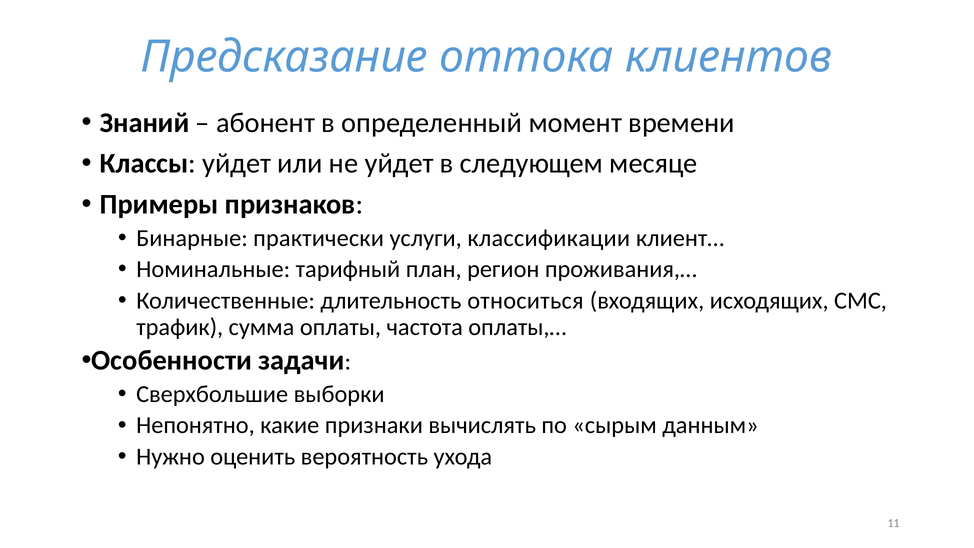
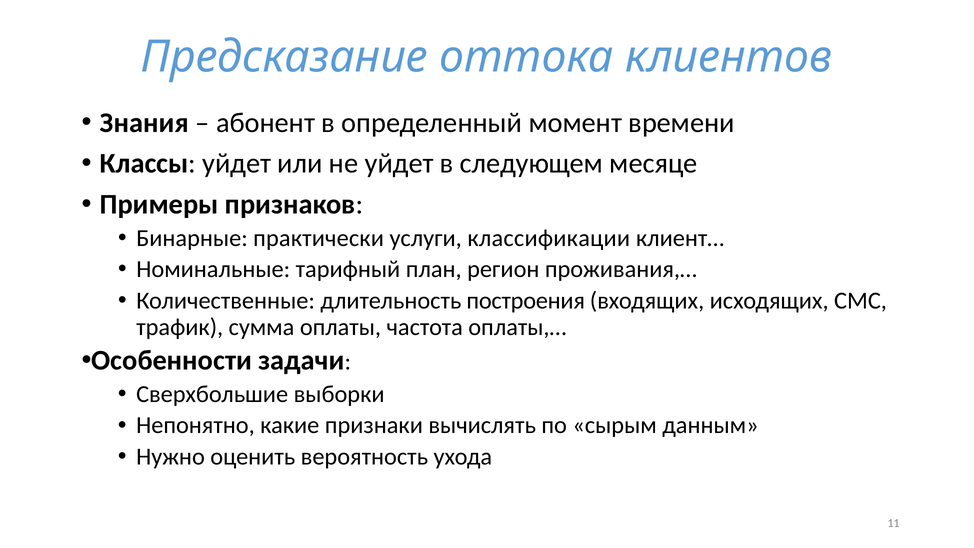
Знаний: Знаний -> Знания
относиться: относиться -> построения
